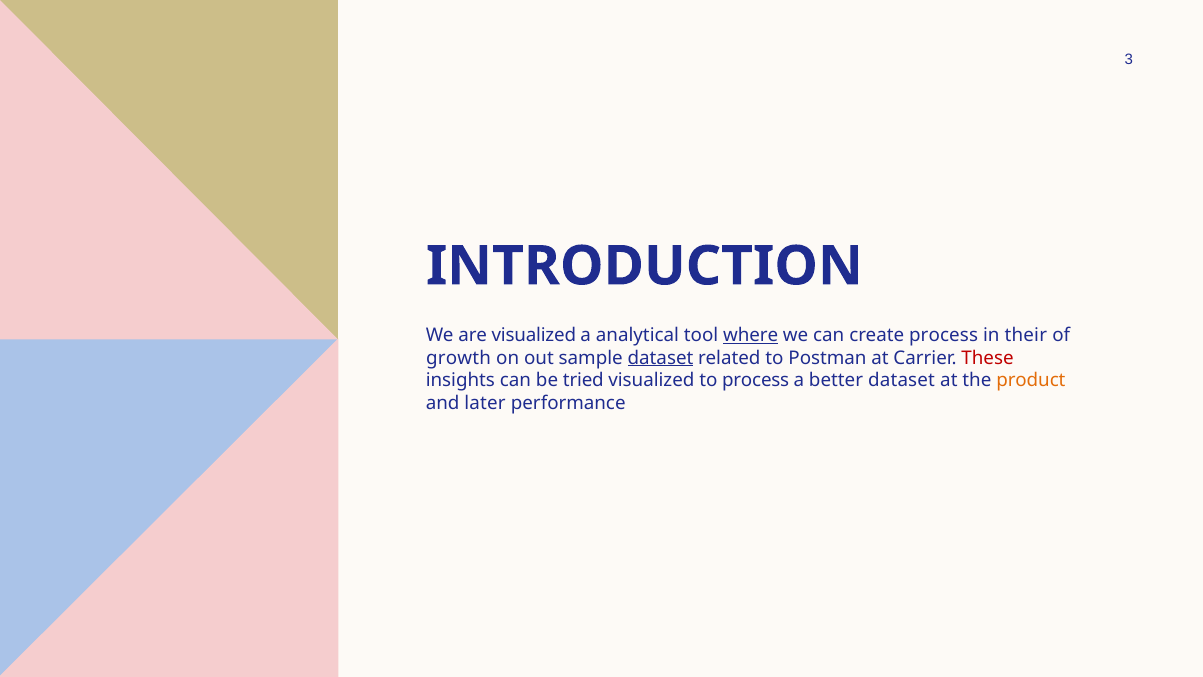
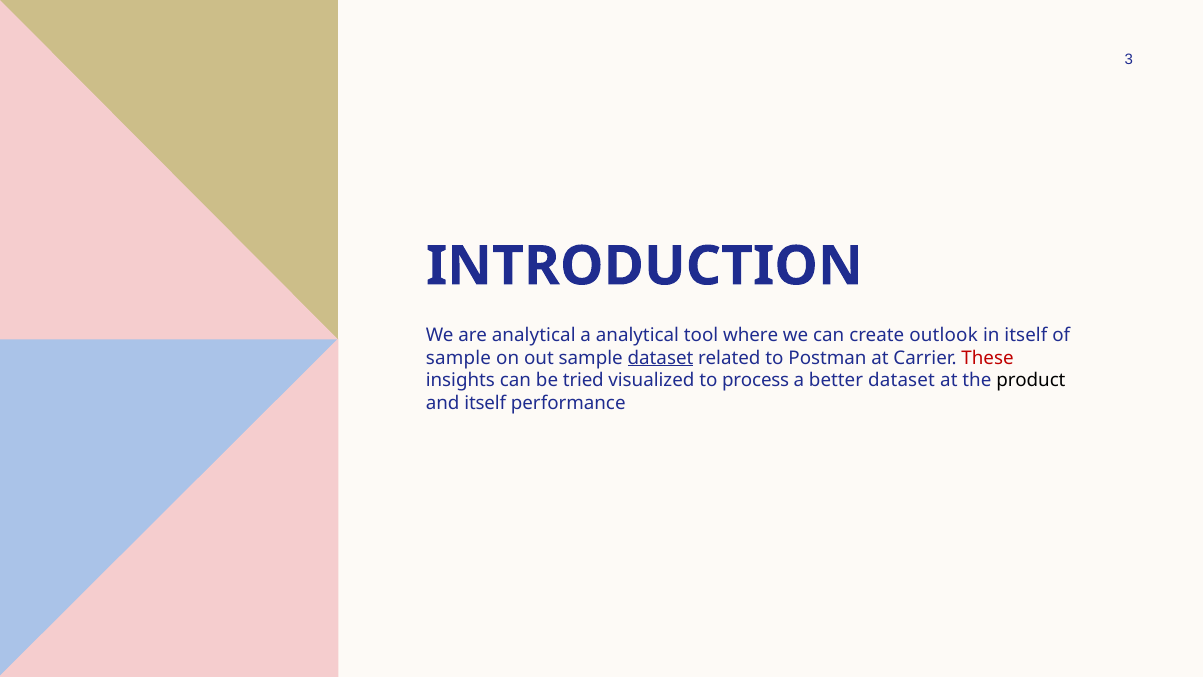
are visualized: visualized -> analytical
where underline: present -> none
create process: process -> outlook
in their: their -> itself
growth at (459, 358): growth -> sample
product colour: orange -> black
and later: later -> itself
